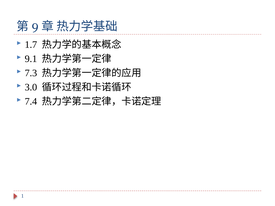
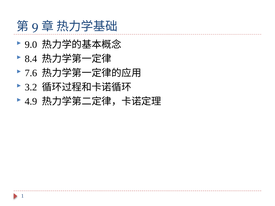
1.7: 1.7 -> 9.0
9.1: 9.1 -> 8.4
7.3: 7.3 -> 7.6
3.0: 3.0 -> 3.2
7.4: 7.4 -> 4.9
